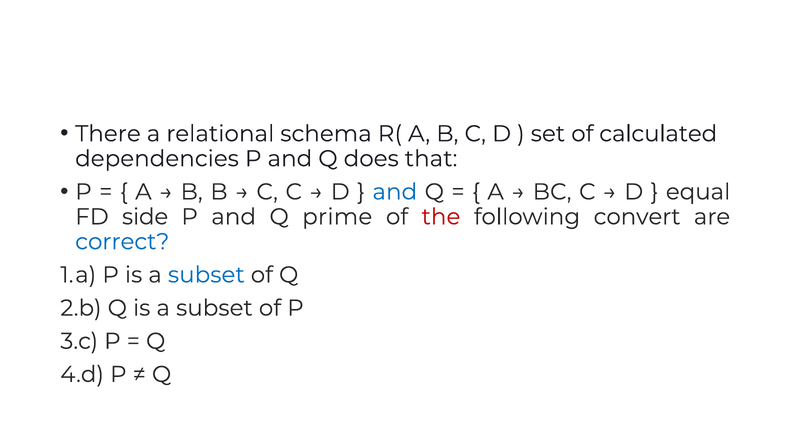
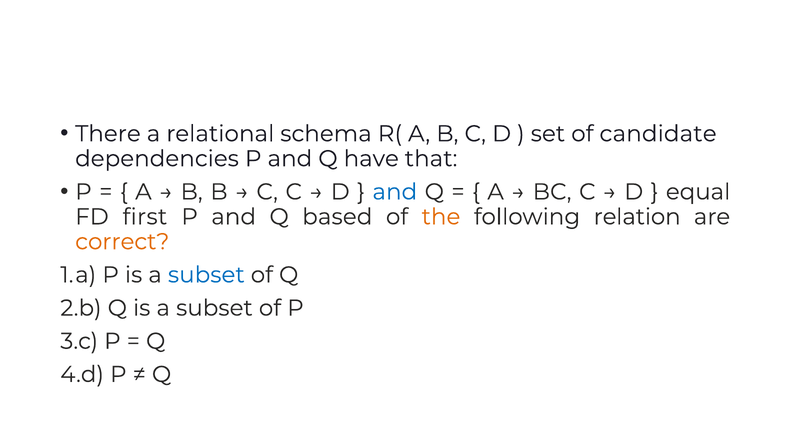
calculated: calculated -> candidate
does: does -> have
side: side -> first
prime: prime -> based
the colour: red -> orange
convert: convert -> relation
correct colour: blue -> orange
